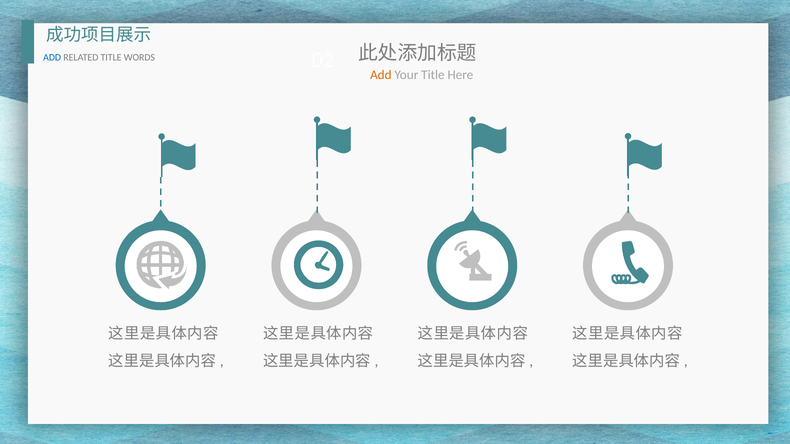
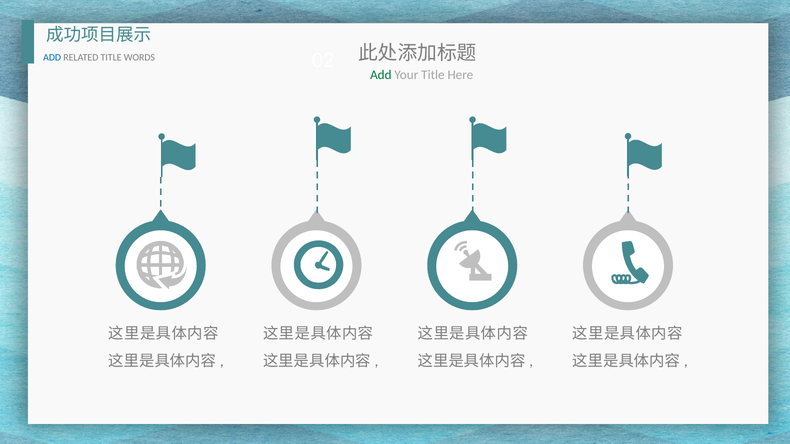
Add at (381, 75) colour: orange -> green
